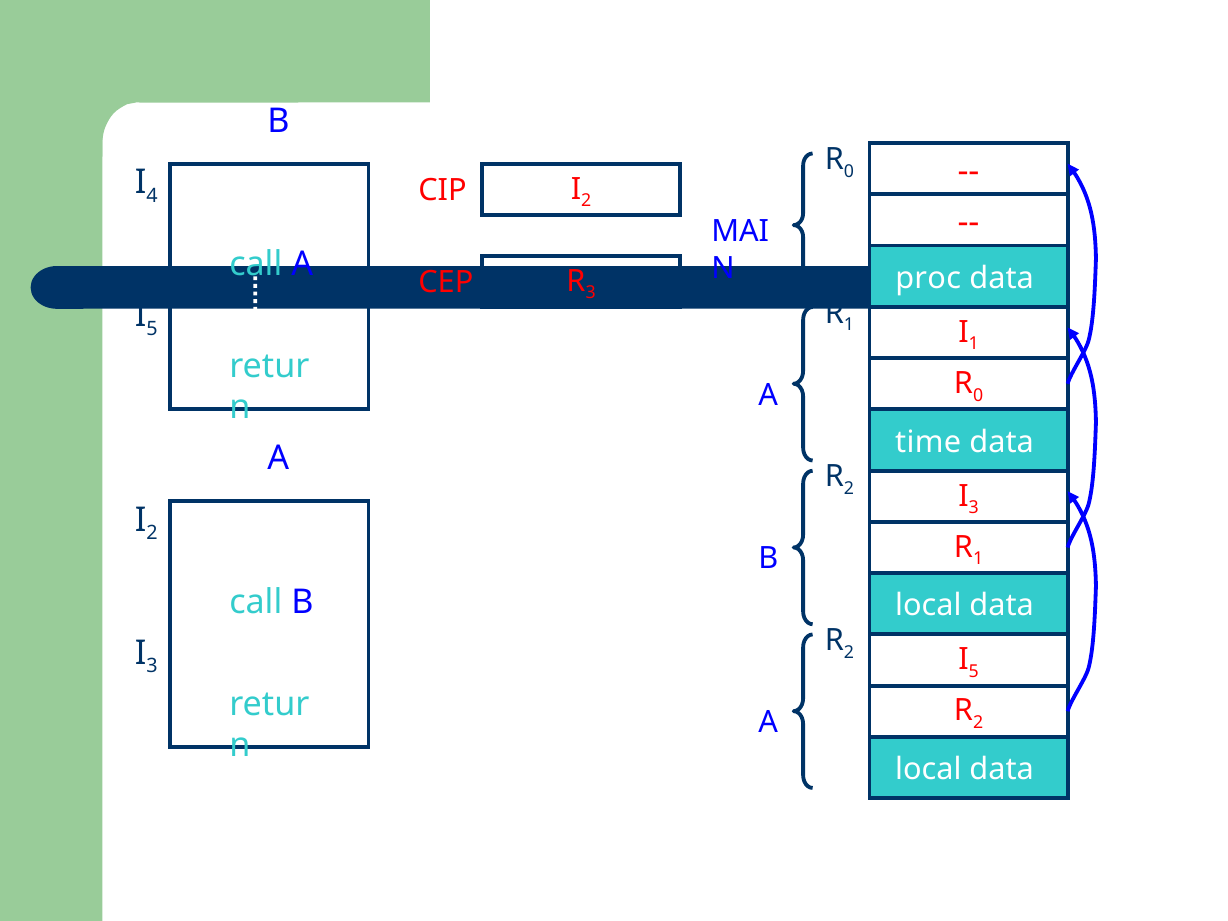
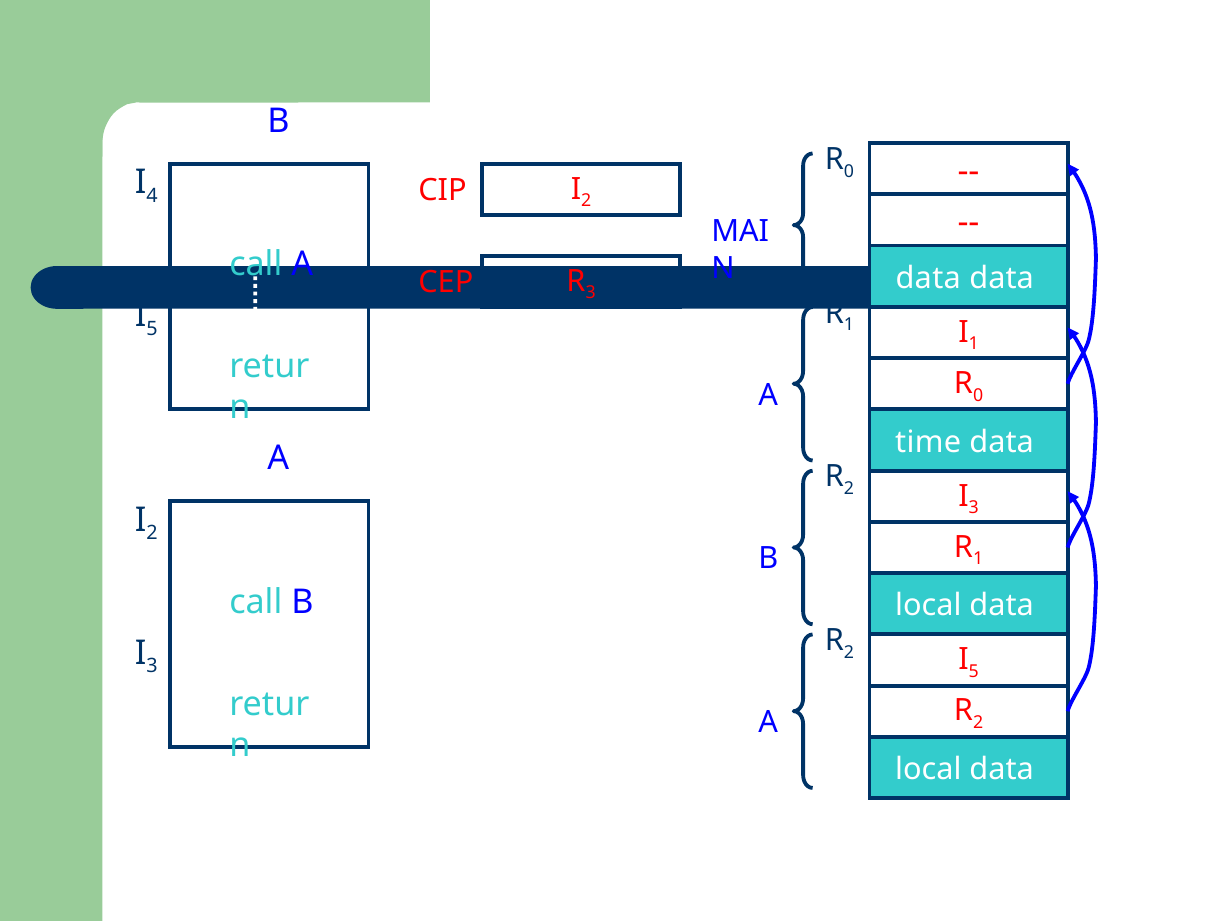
proc at (928, 278): proc -> data
